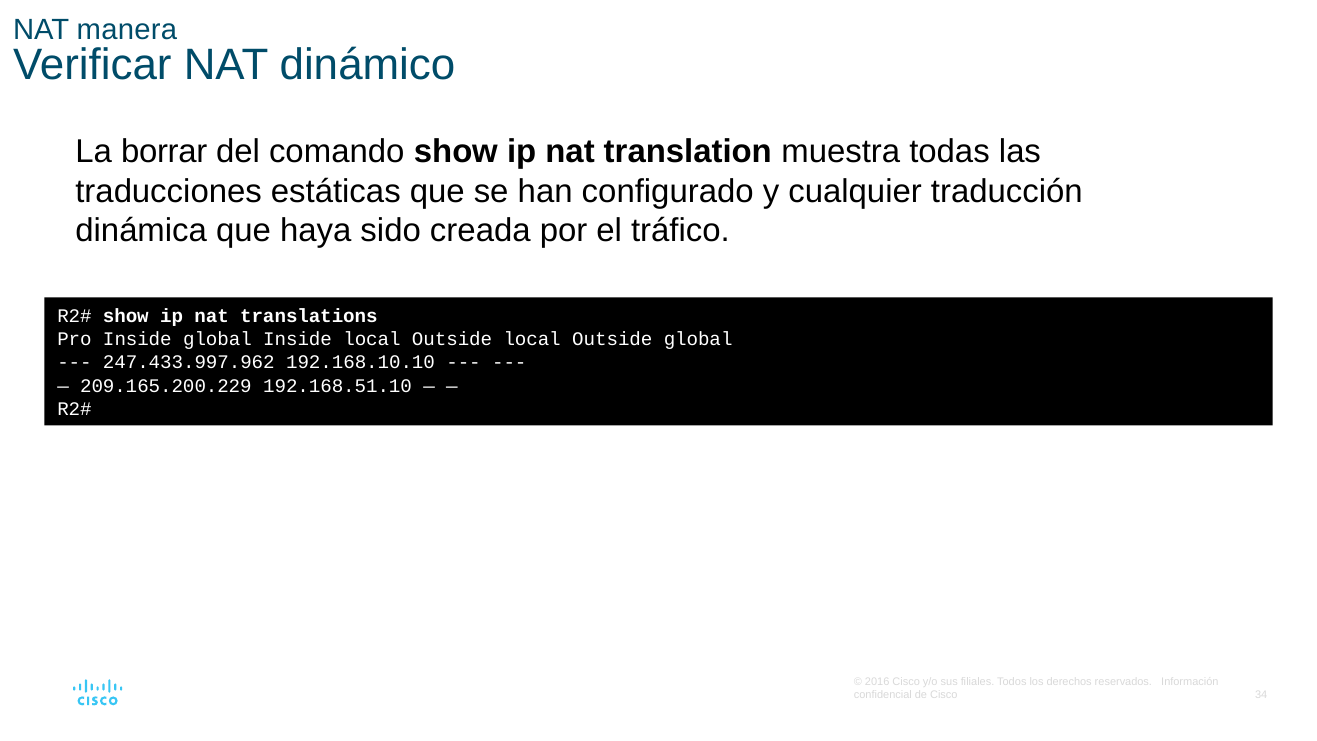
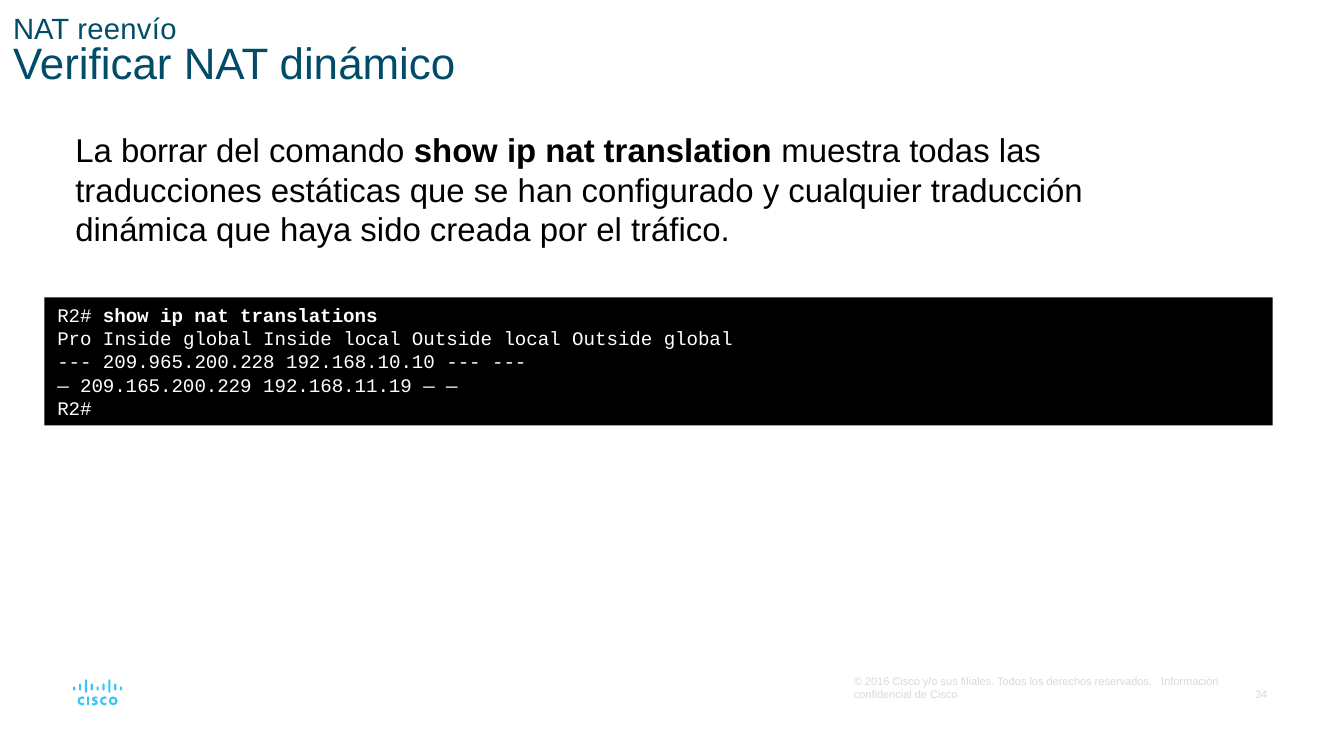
manera: manera -> reenvío
247.433.997.962: 247.433.997.962 -> 209.965.200.228
192.168.51.10: 192.168.51.10 -> 192.168.11.19
